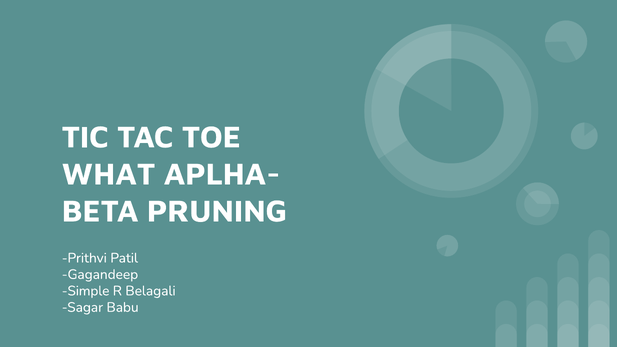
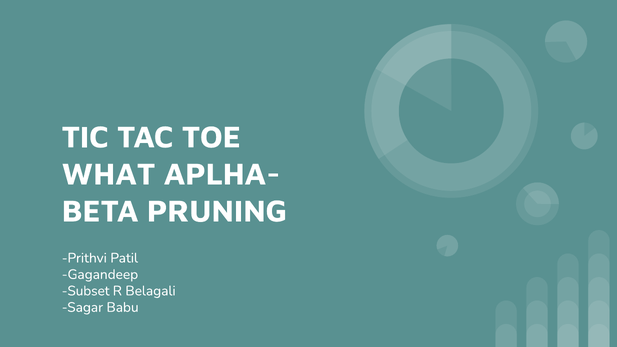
Simple: Simple -> Subset
